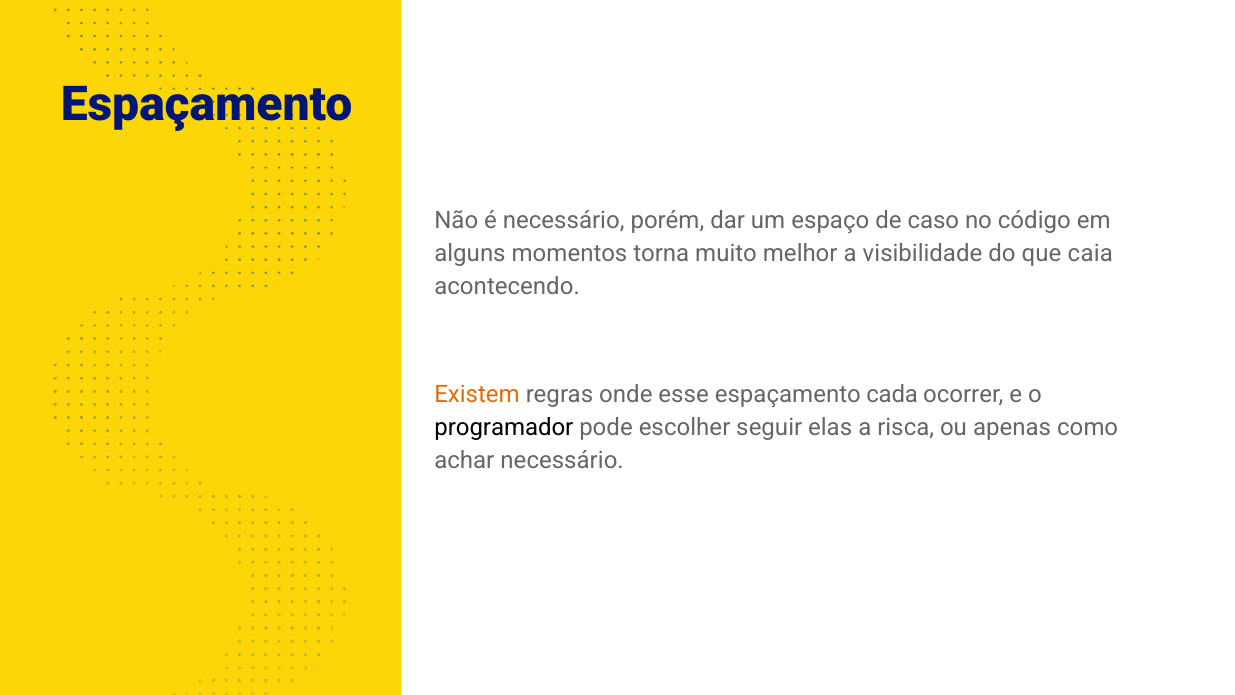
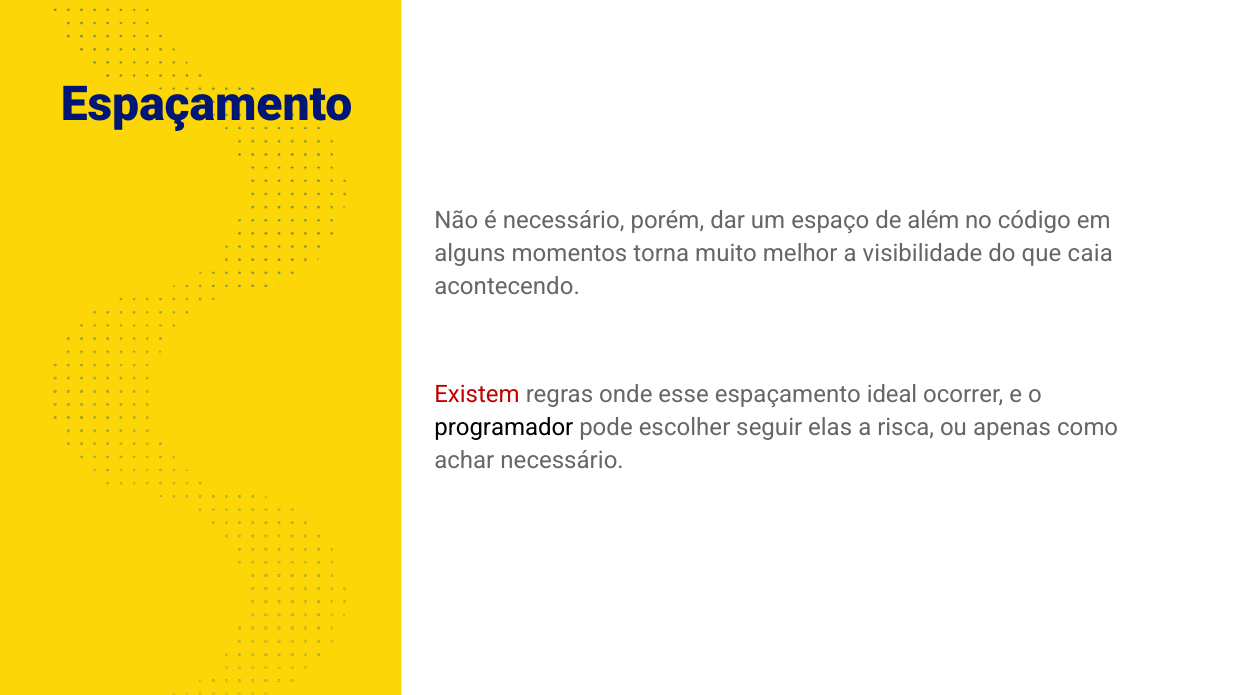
caso: caso -> além
Existem colour: orange -> red
cada: cada -> ideal
